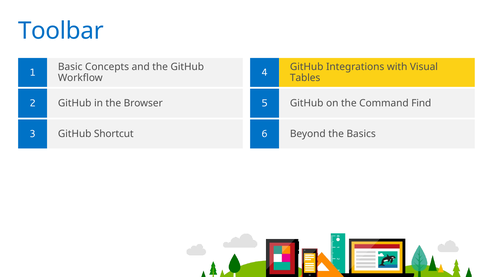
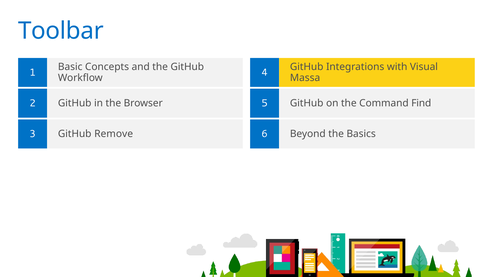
Tables: Tables -> Massa
Shortcut: Shortcut -> Remove
